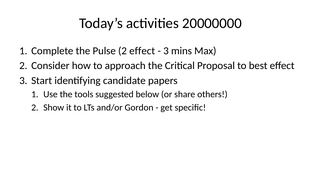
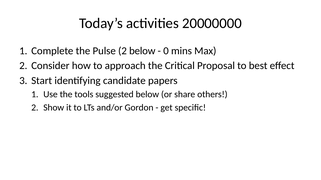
2 effect: effect -> below
3 at (166, 51): 3 -> 0
